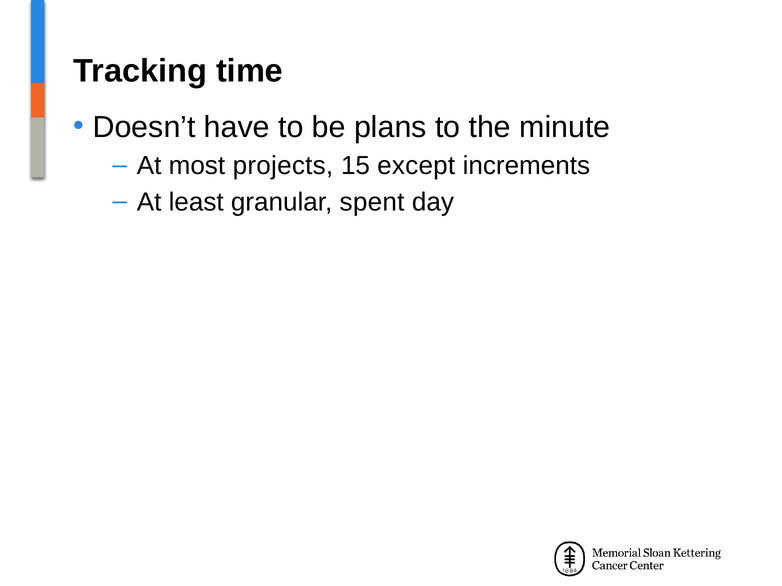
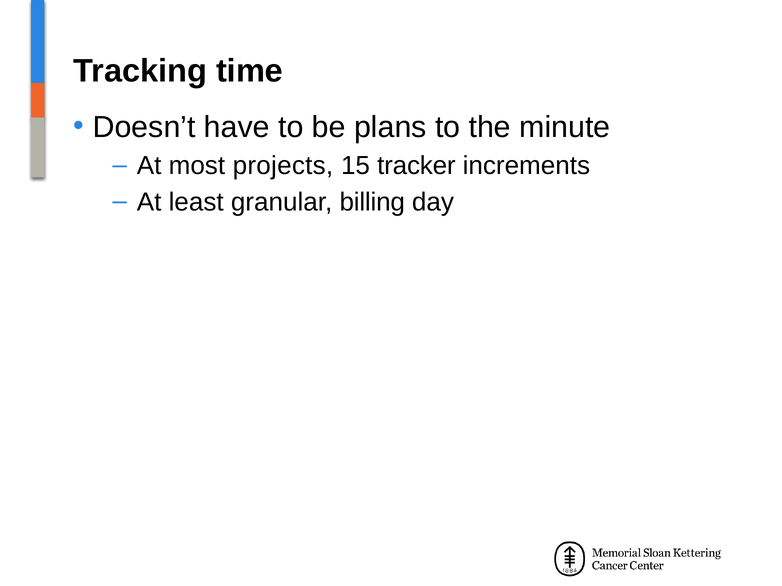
except: except -> tracker
spent: spent -> billing
